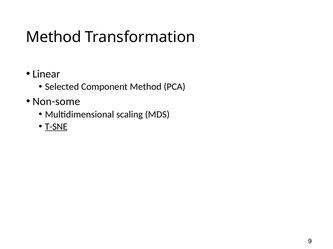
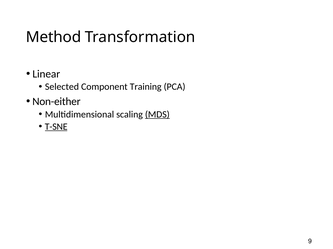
Component Method: Method -> Training
Non-some: Non-some -> Non-either
MDS underline: none -> present
